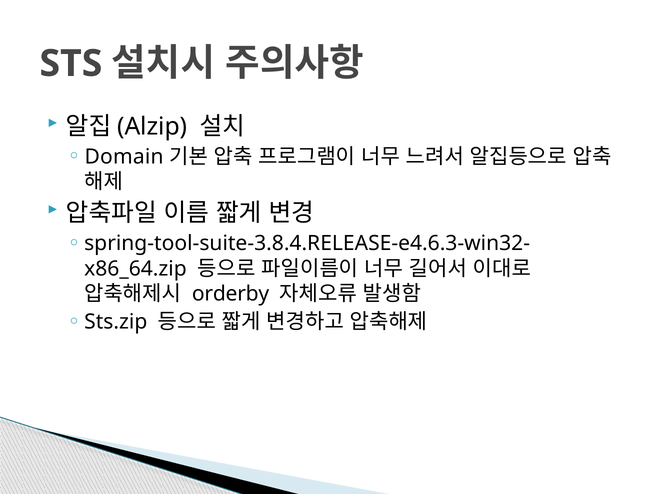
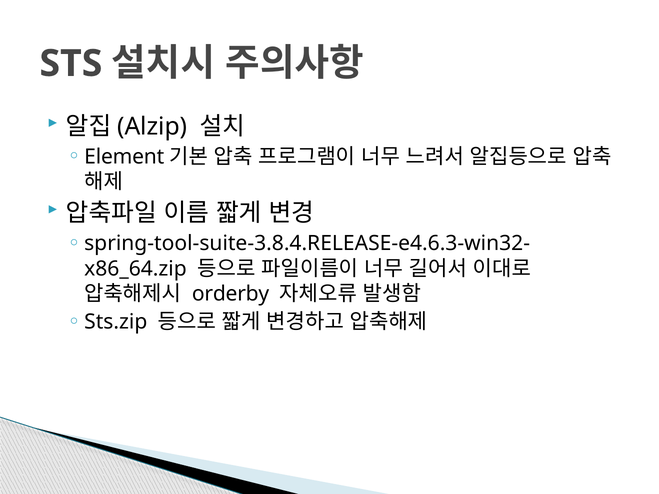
Domain: Domain -> Element
